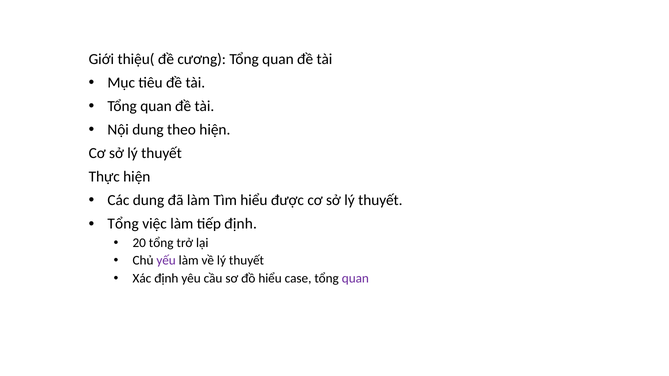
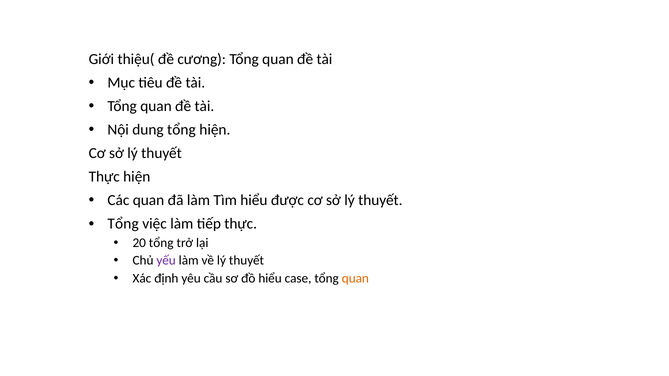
dung theo: theo -> tổng
Các dung: dung -> quan
tiếp định: định -> thực
quan at (355, 279) colour: purple -> orange
